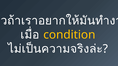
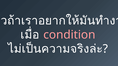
condition colour: yellow -> pink
